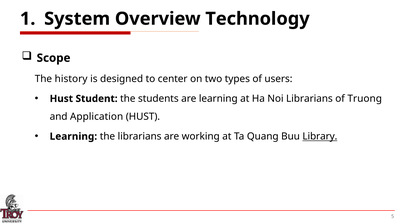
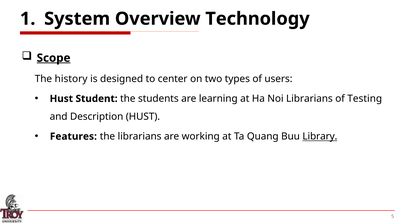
Scope underline: none -> present
Truong: Truong -> Testing
Application: Application -> Description
Learning at (73, 137): Learning -> Features
